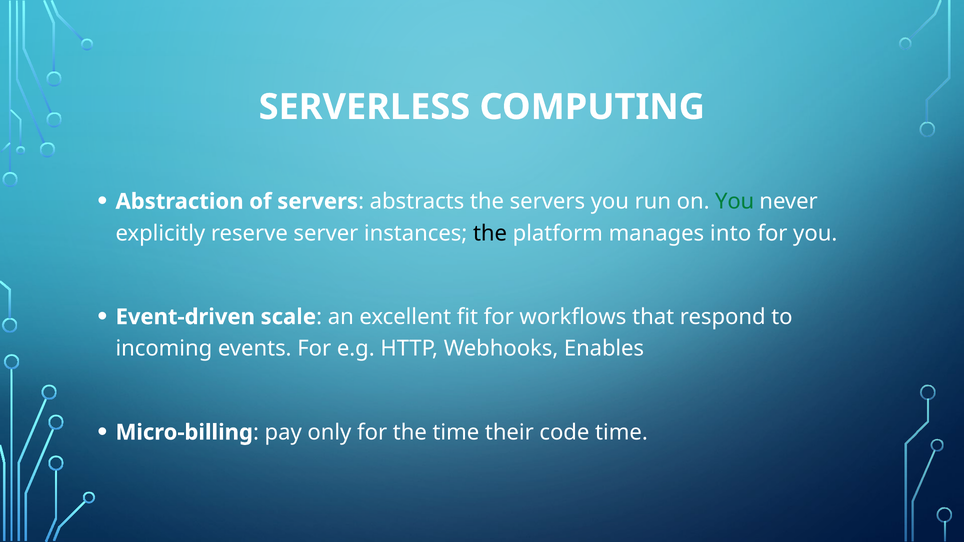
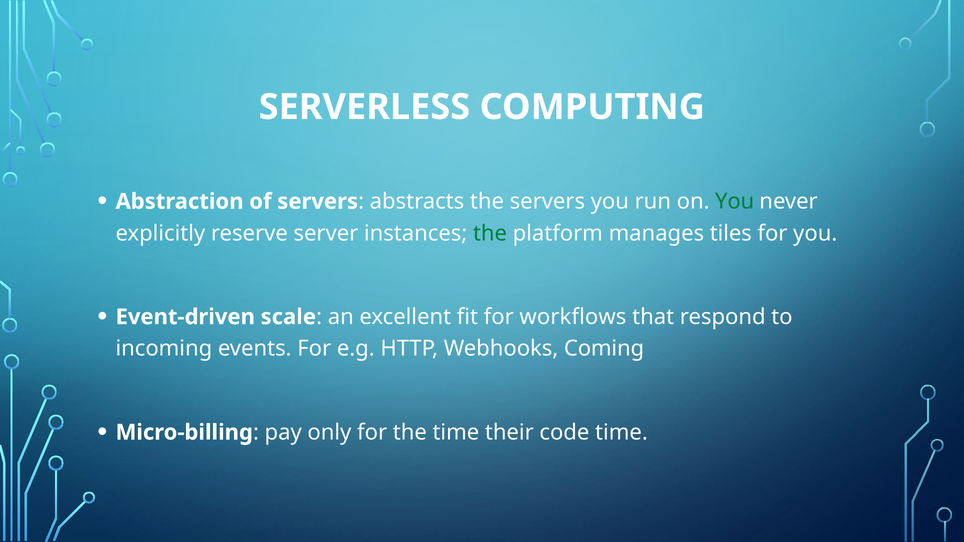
the at (490, 233) colour: black -> green
into: into -> tiles
Enables: Enables -> Coming
